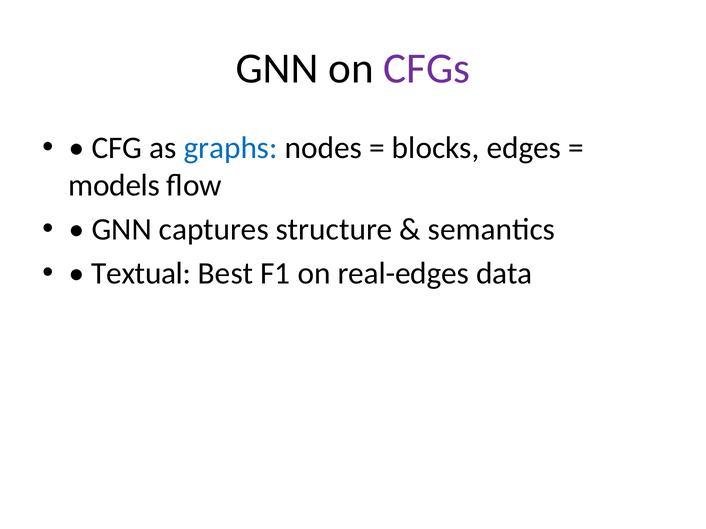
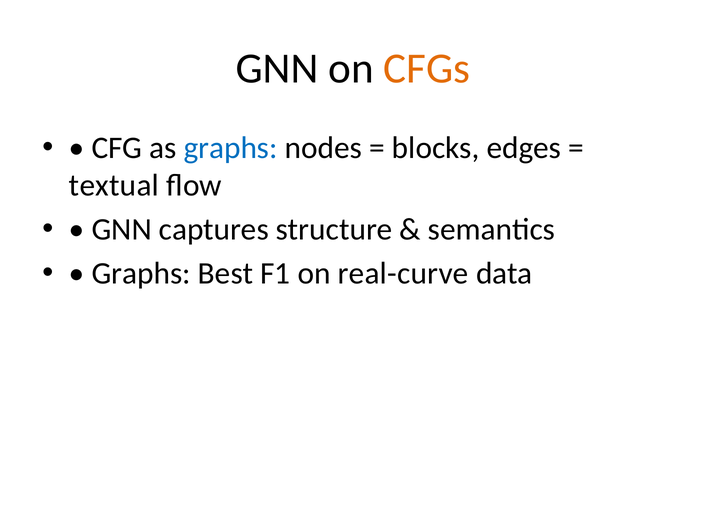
CFGs colour: purple -> orange
models: models -> textual
Textual at (141, 274): Textual -> Graphs
real-edges: real-edges -> real-curve
